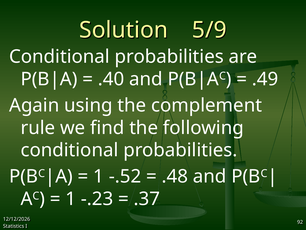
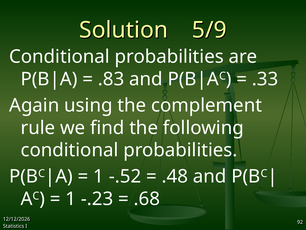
.40: .40 -> .83
.49: .49 -> .33
.37: .37 -> .68
